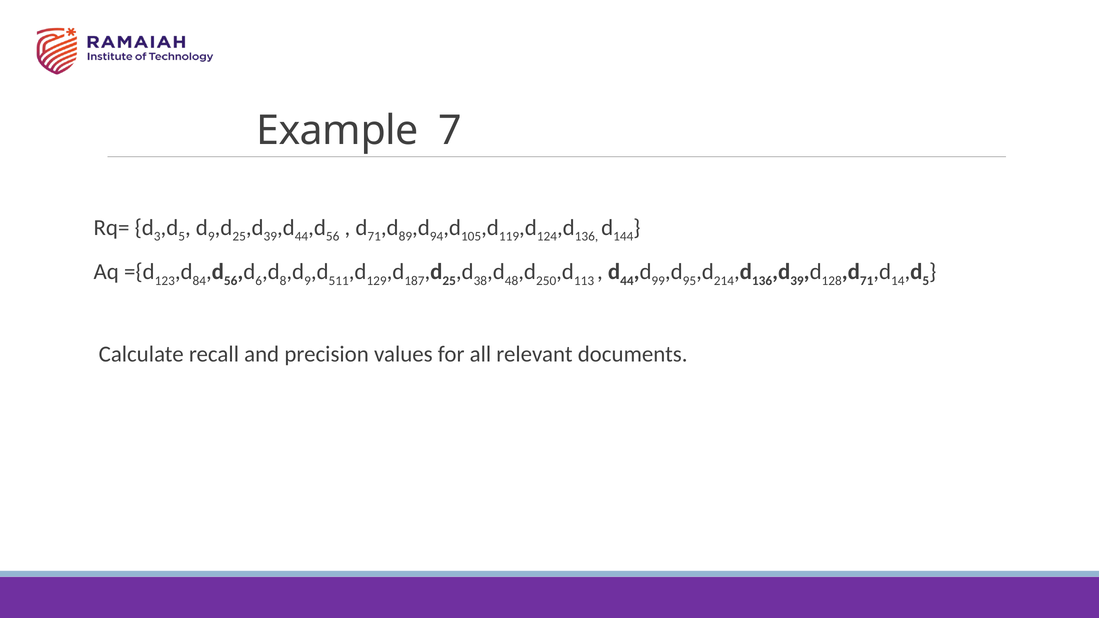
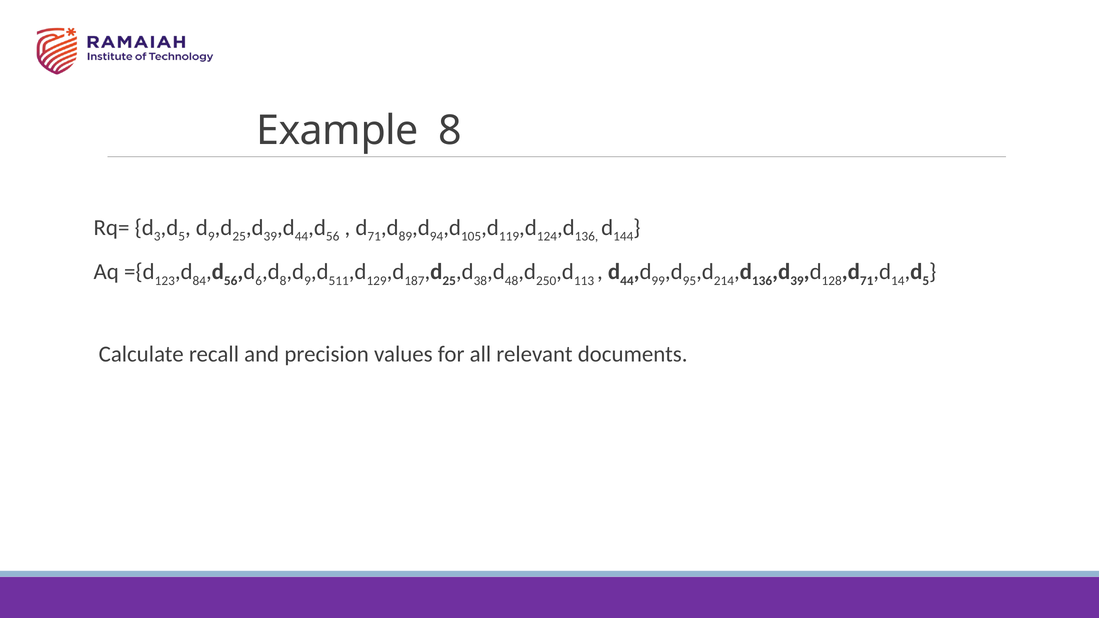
Example 7: 7 -> 8
